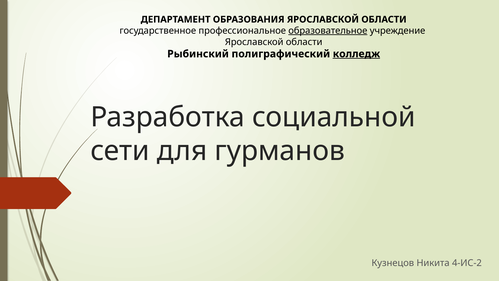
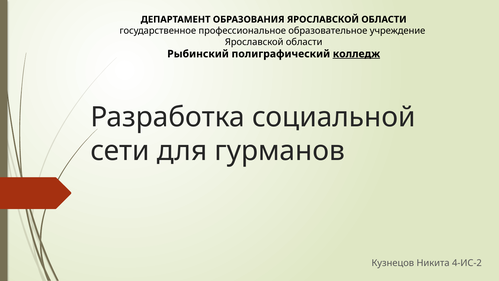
образовательное underline: present -> none
